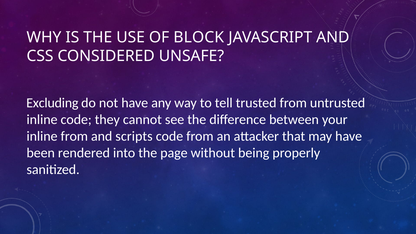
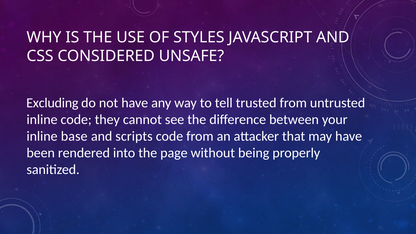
BLOCK: BLOCK -> STYLES
inline from: from -> base
